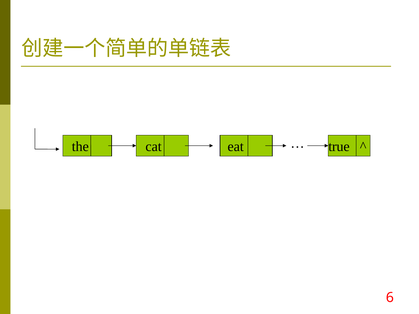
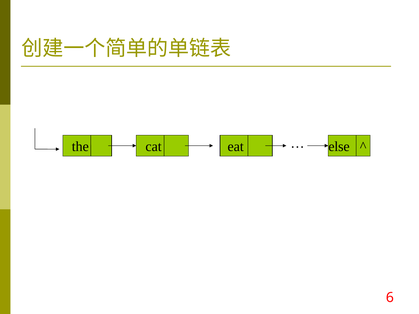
true: true -> else
